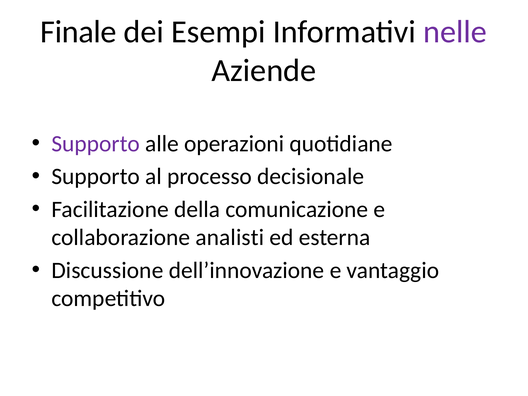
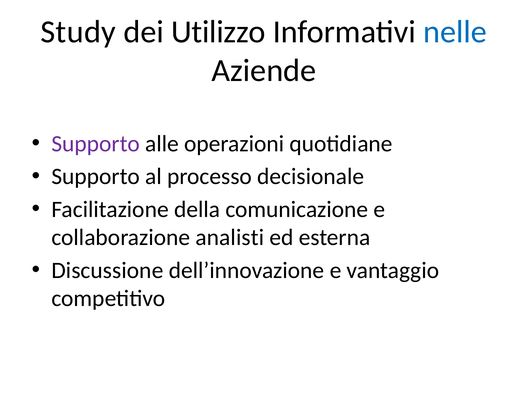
Finale: Finale -> Study
Esempi: Esempi -> Utilizzo
nelle colour: purple -> blue
